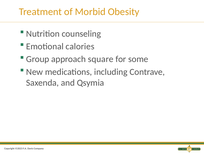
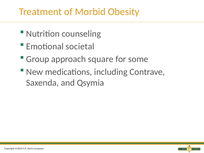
calories: calories -> societal
